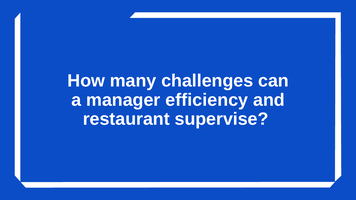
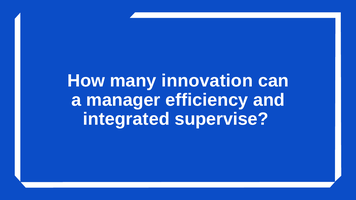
challenges: challenges -> innovation
restaurant: restaurant -> integrated
